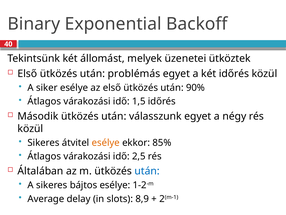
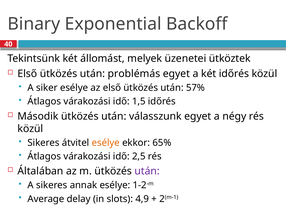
90%: 90% -> 57%
85%: 85% -> 65%
után at (147, 171) colour: blue -> purple
bájtos: bájtos -> annak
8,9: 8,9 -> 4,9
